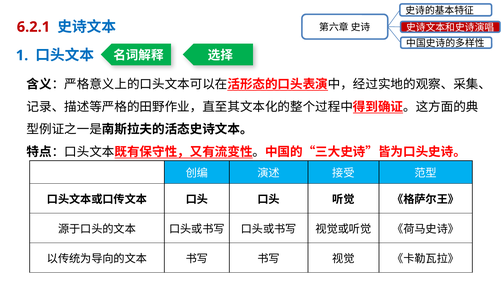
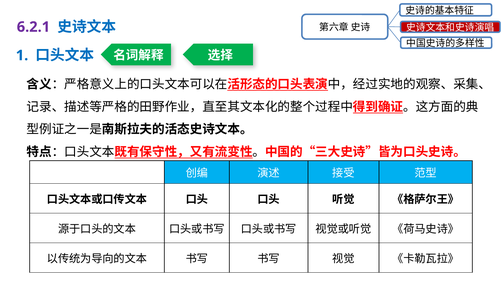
6.2.1 colour: red -> purple
